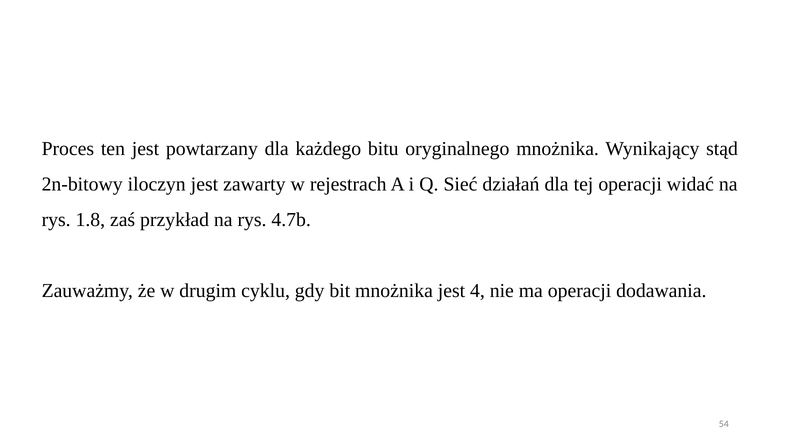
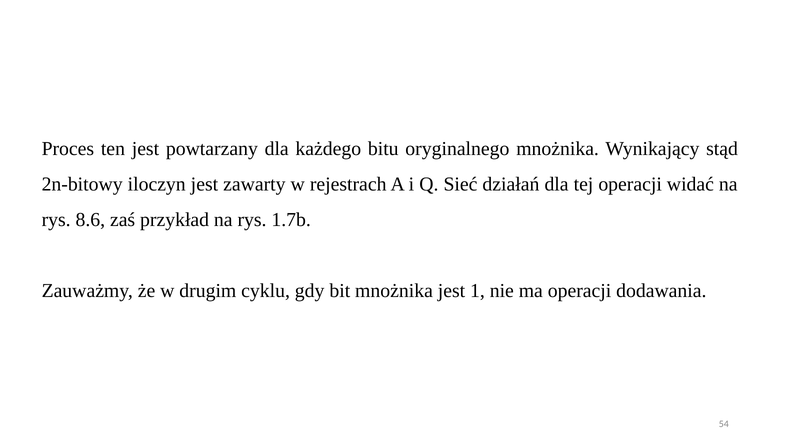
1.8: 1.8 -> 8.6
4.7b: 4.7b -> 1.7b
4: 4 -> 1
